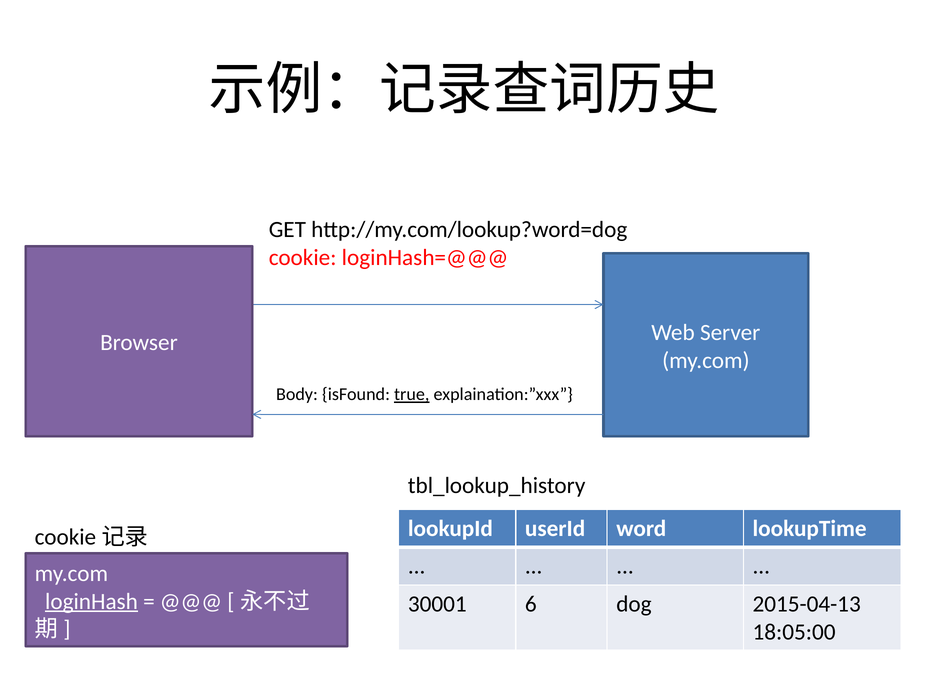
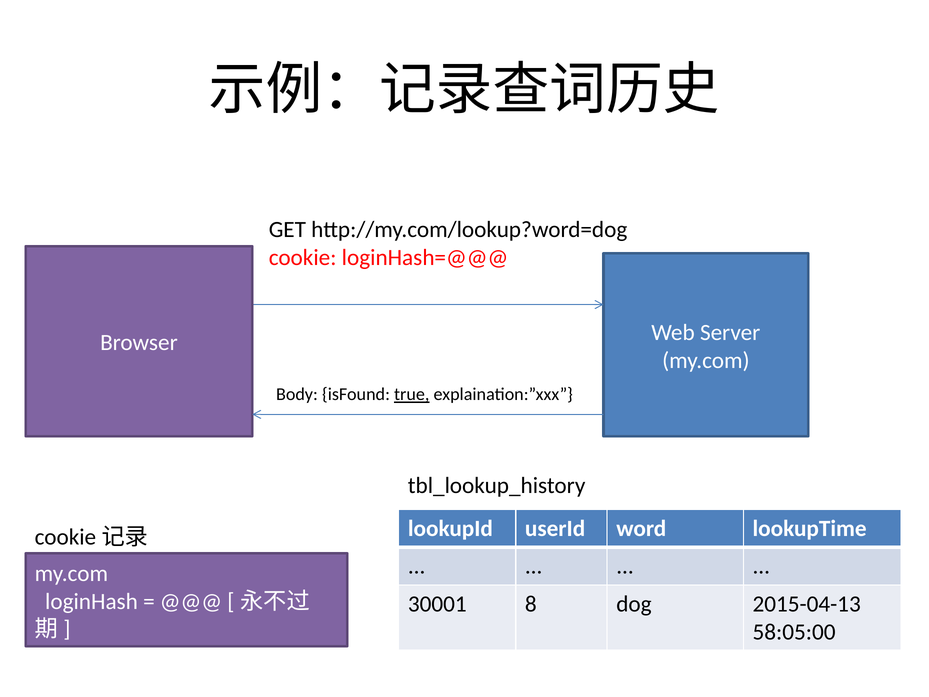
loginHash underline: present -> none
6: 6 -> 8
18:05:00: 18:05:00 -> 58:05:00
